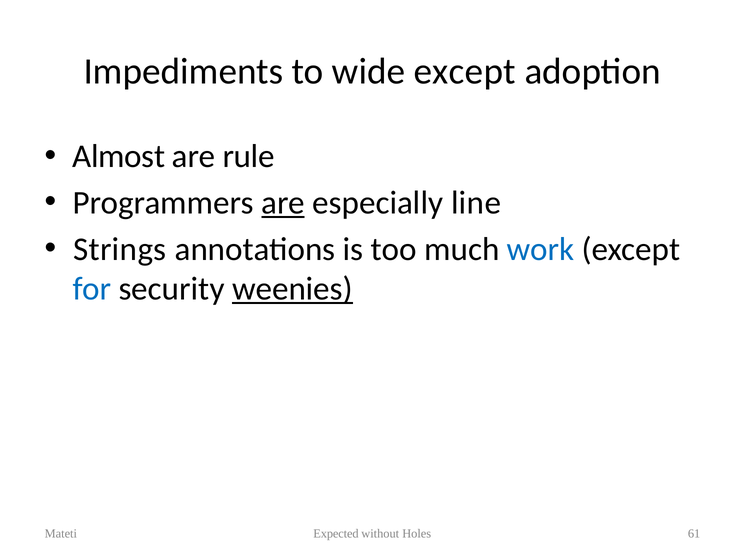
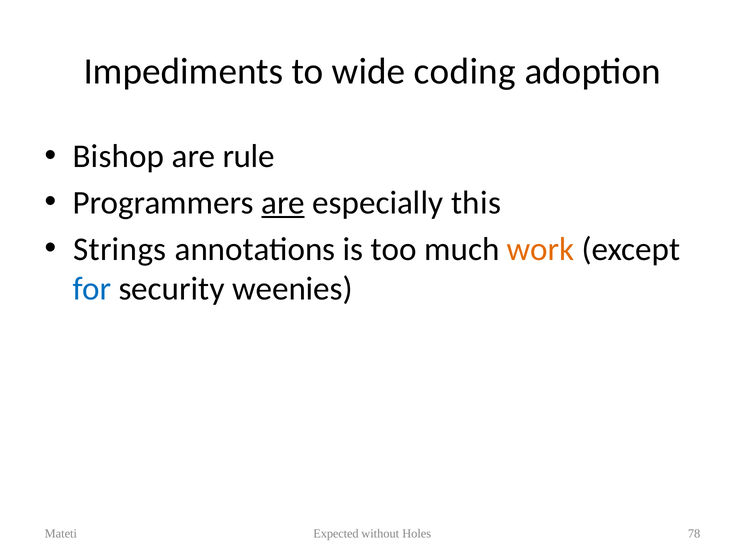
wide except: except -> coding
Almost: Almost -> Bishop
line: line -> this
work colour: blue -> orange
weenies underline: present -> none
61: 61 -> 78
